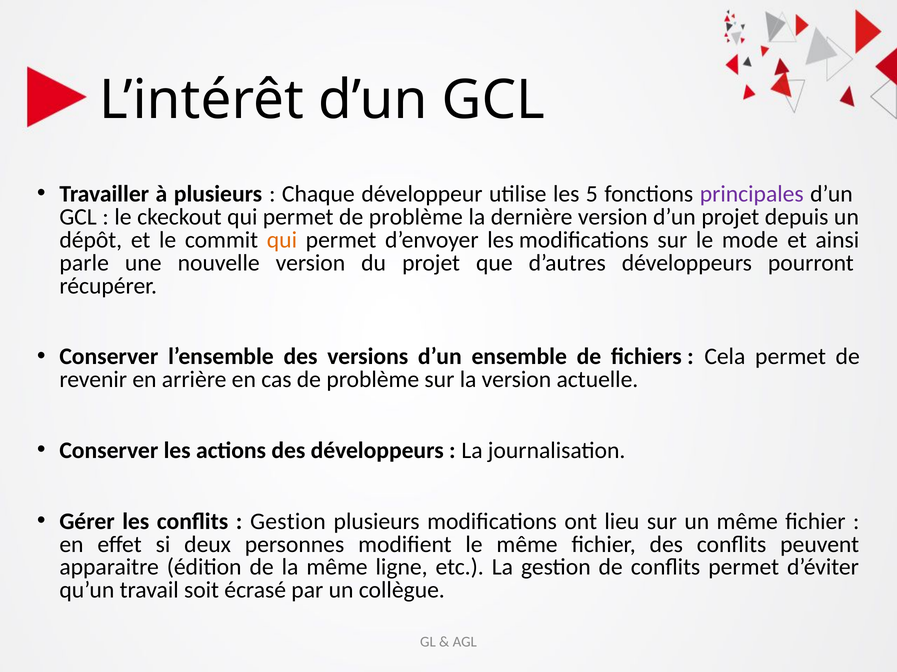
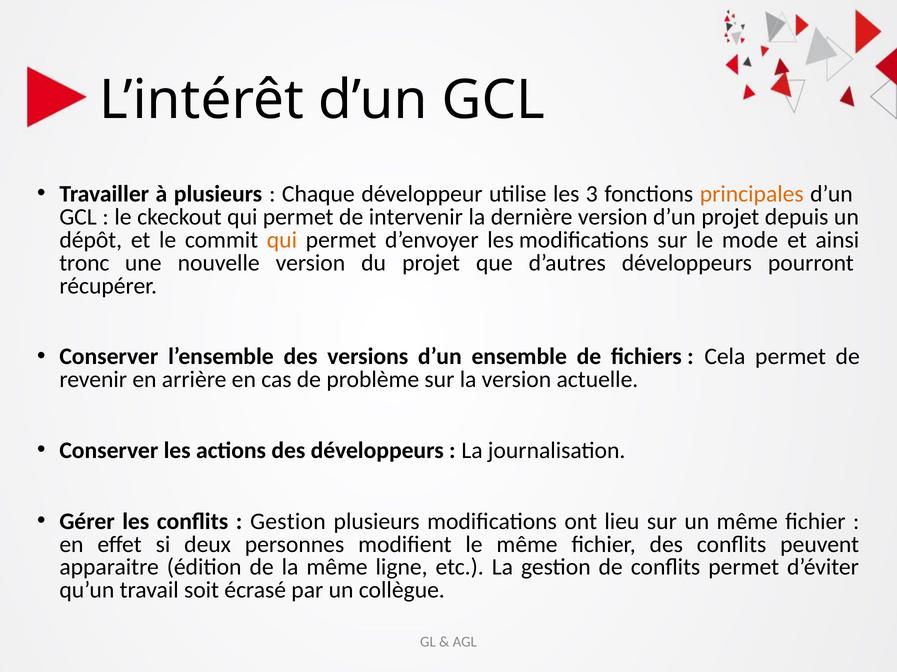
5: 5 -> 3
principales colour: purple -> orange
permet de problème: problème -> intervenir
parle: parle -> tronc
